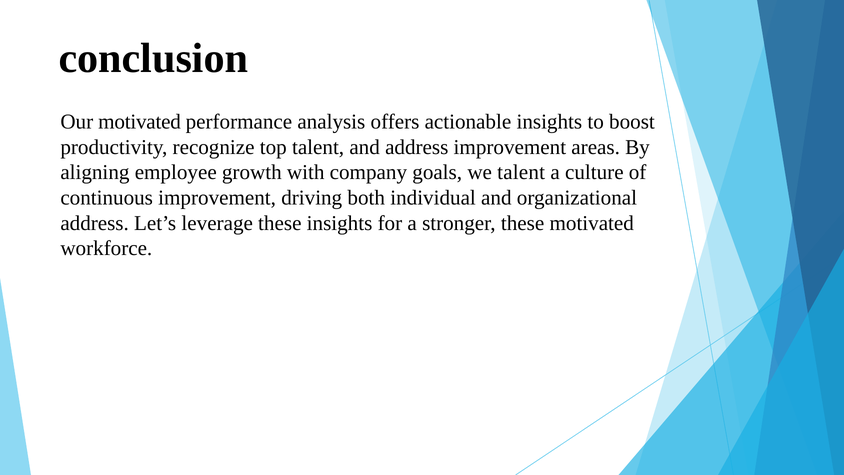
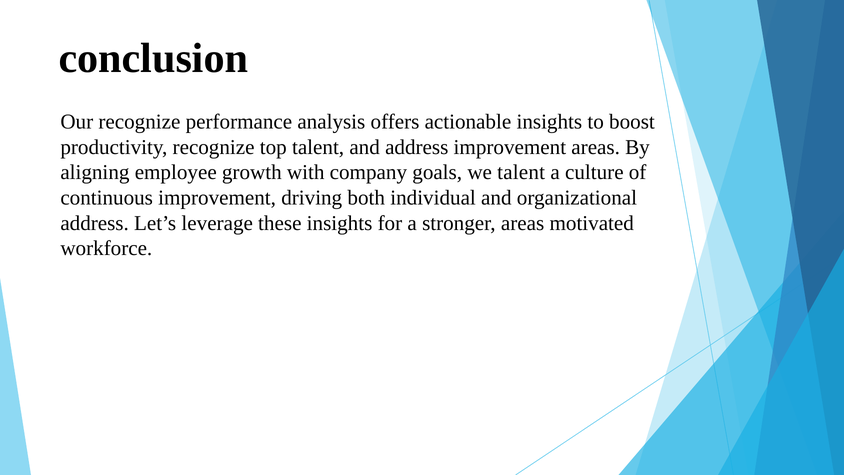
Our motivated: motivated -> recognize
stronger these: these -> areas
